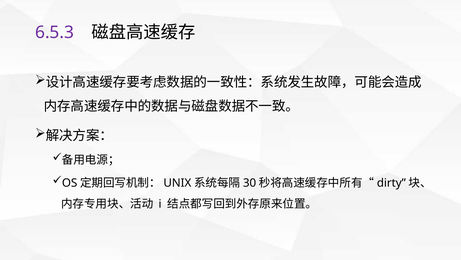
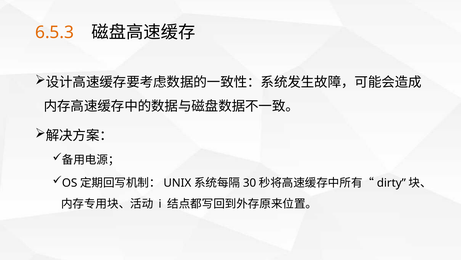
6.5.3 colour: purple -> orange
